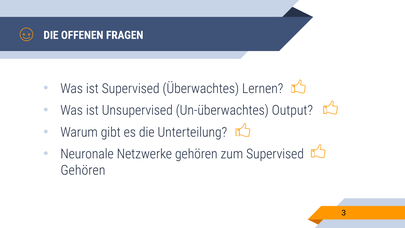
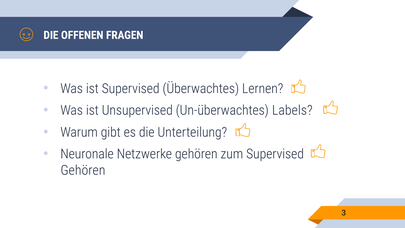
Output: Output -> Labels
